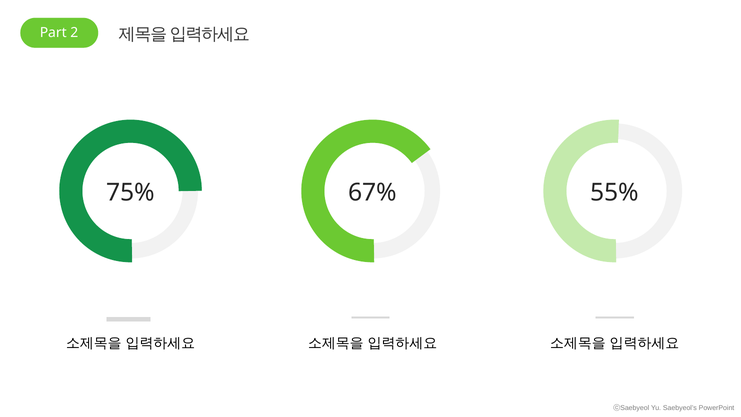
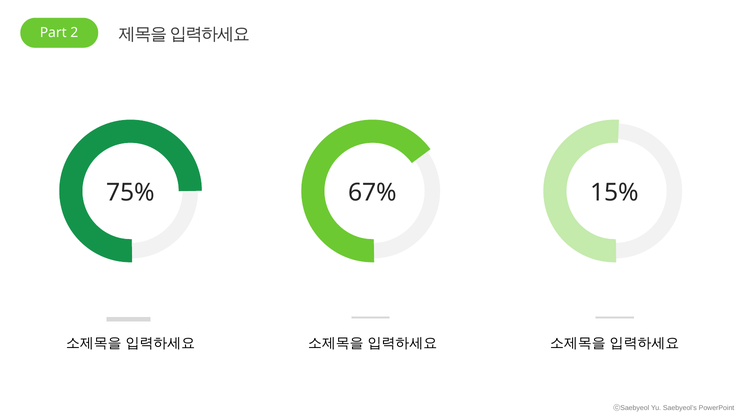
55%: 55% -> 15%
